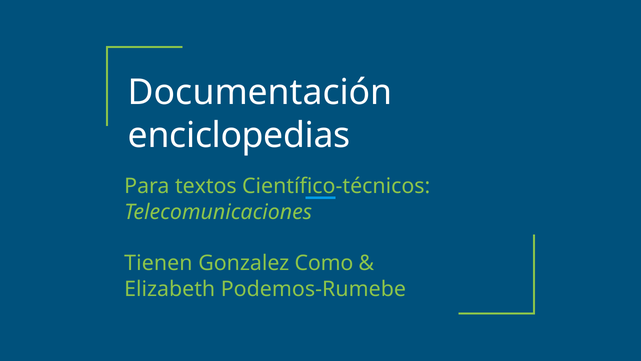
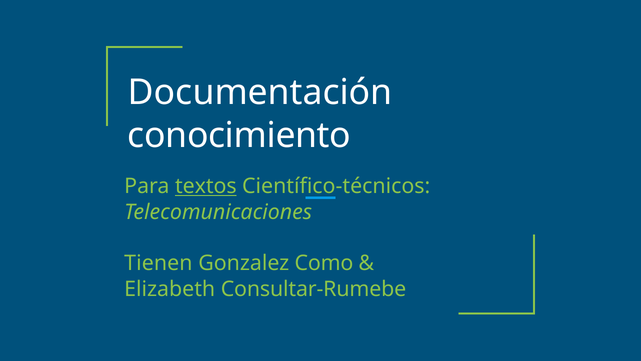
enciclopedias: enciclopedias -> conocimiento
textos underline: none -> present
Podemos-Rumebe: Podemos-Rumebe -> Consultar-Rumebe
